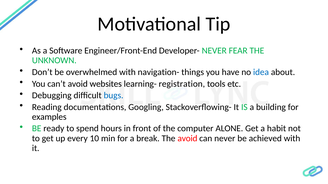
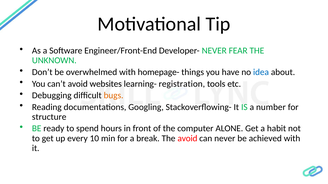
navigation-: navigation- -> homepage-
bugs colour: blue -> orange
building: building -> number
examples: examples -> structure
